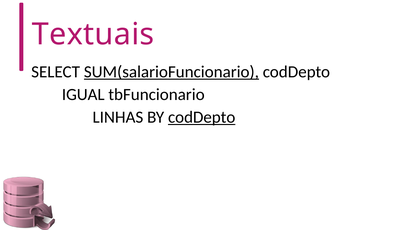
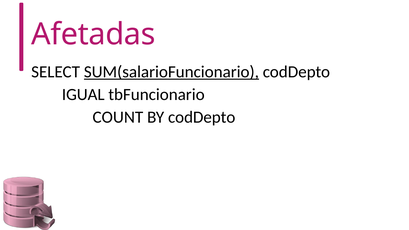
Textuais: Textuais -> Afetadas
LINHAS: LINHAS -> COUNT
codDepto at (202, 117) underline: present -> none
